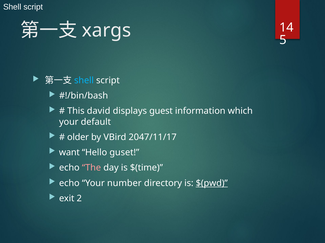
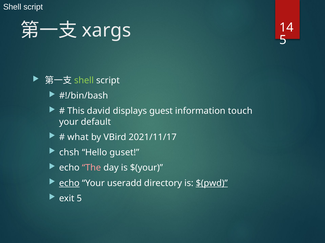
shell at (84, 81) colour: light blue -> light green
which: which -> touch
older: older -> what
2047/11/17: 2047/11/17 -> 2021/11/17
want: want -> chsh
$(time: $(time -> $(your
echo at (69, 184) underline: none -> present
number: number -> useradd
exit 2: 2 -> 5
